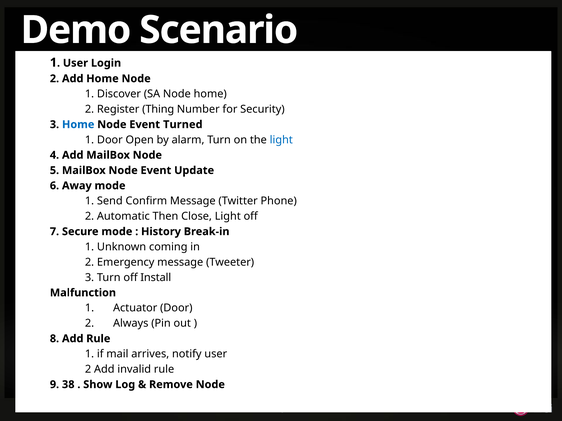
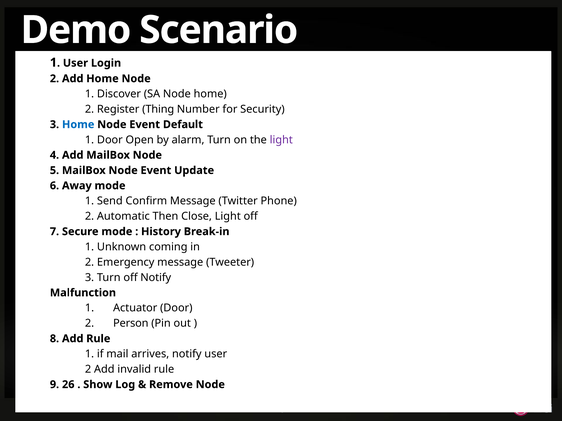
Turned: Turned -> Default
light at (281, 140) colour: blue -> purple
off Install: Install -> Notify
Always: Always -> Person
38: 38 -> 26
